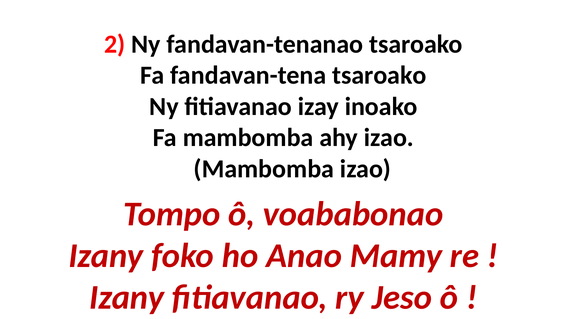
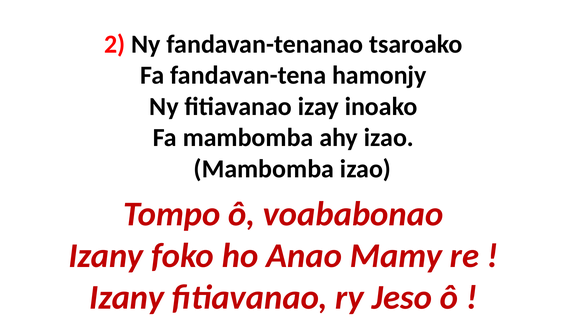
fandavan-tena tsaroako: tsaroako -> hamonjy
